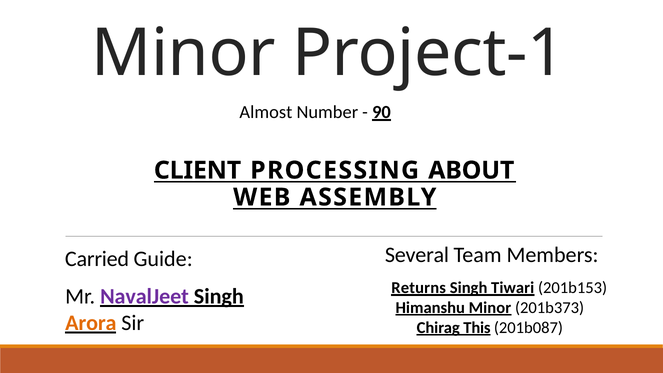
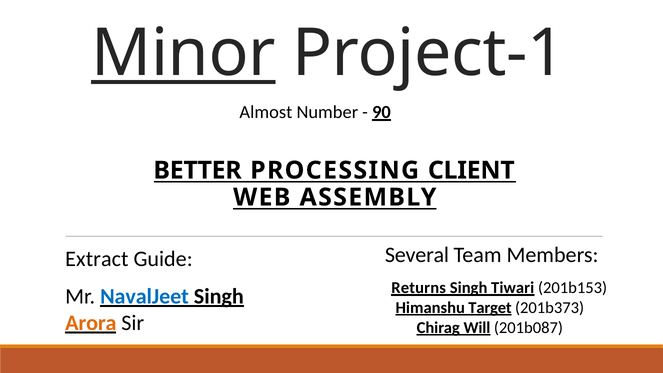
Minor at (183, 53) underline: none -> present
CLIENT: CLIENT -> BETTER
ABOUT: ABOUT -> CLIENT
Carried: Carried -> Extract
NavalJeet colour: purple -> blue
Himanshu Minor: Minor -> Target
This: This -> Will
